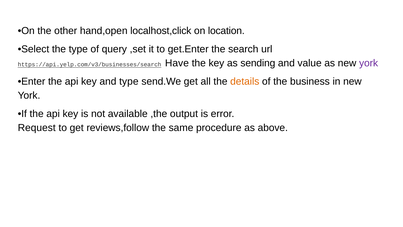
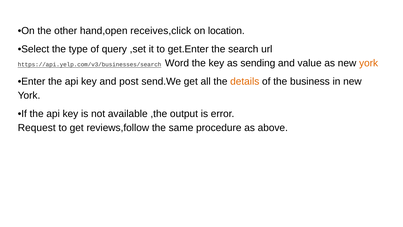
localhost,click: localhost,click -> receives,click
Have: Have -> Word
york at (369, 63) colour: purple -> orange
and type: type -> post
